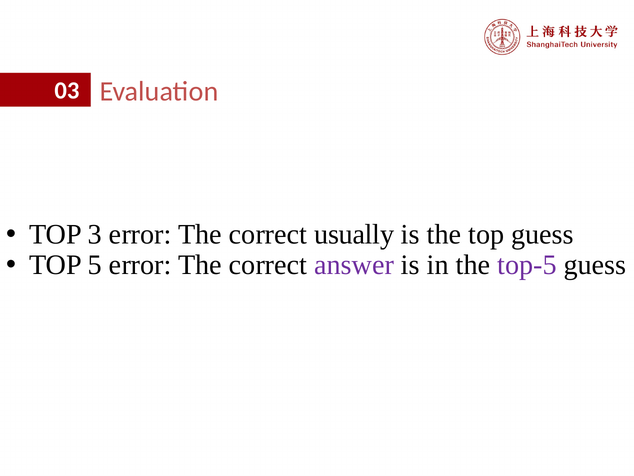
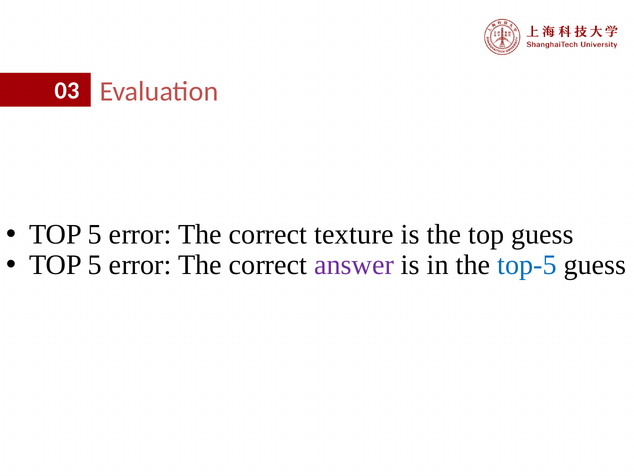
3 at (95, 234): 3 -> 5
usually: usually -> texture
top-5 colour: purple -> blue
